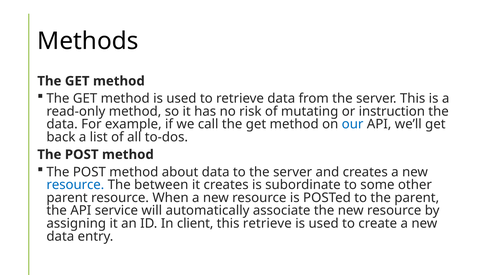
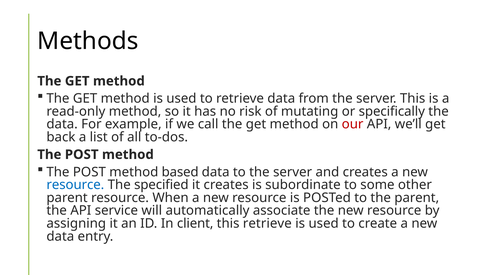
instruction: instruction -> specifically
our colour: blue -> red
about: about -> based
between: between -> specified
